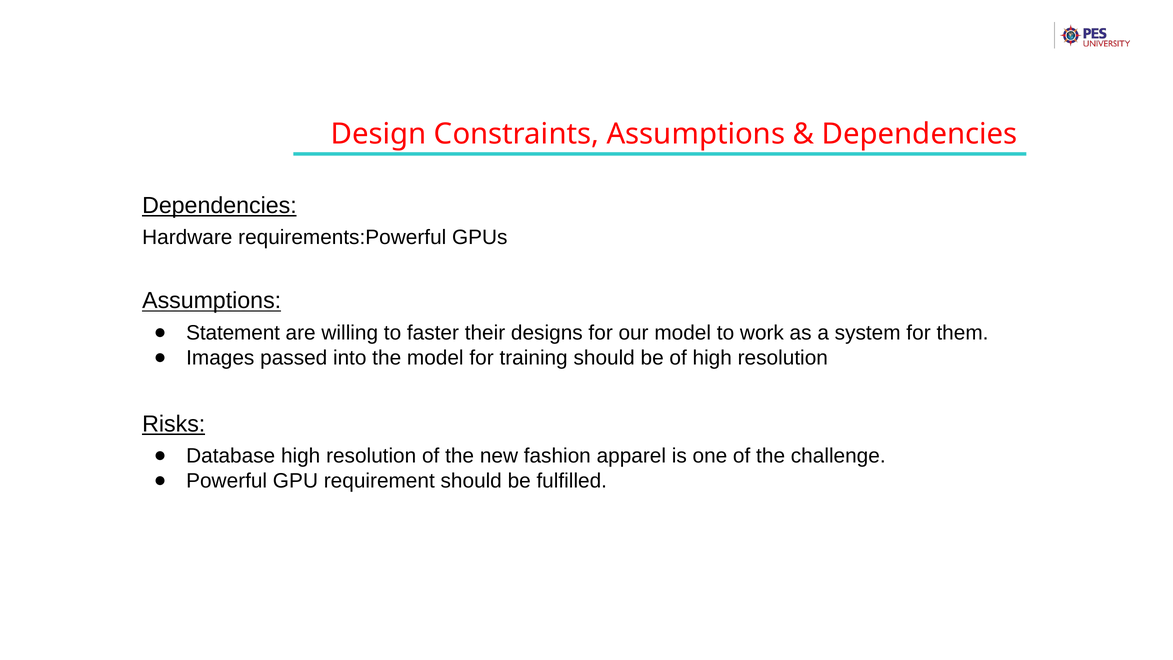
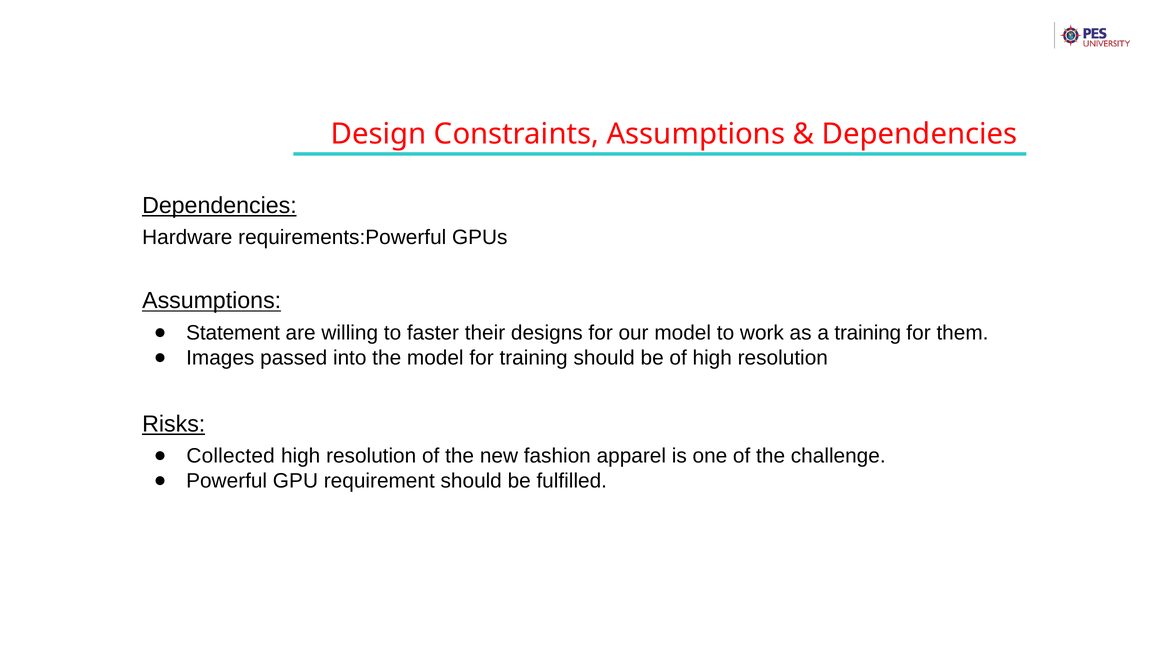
a system: system -> training
Database: Database -> Collected
